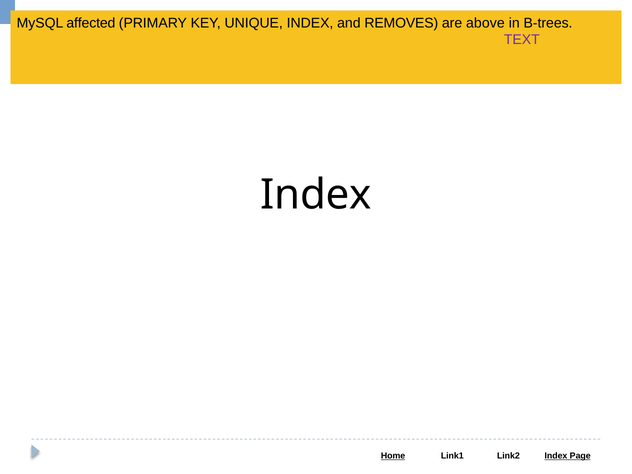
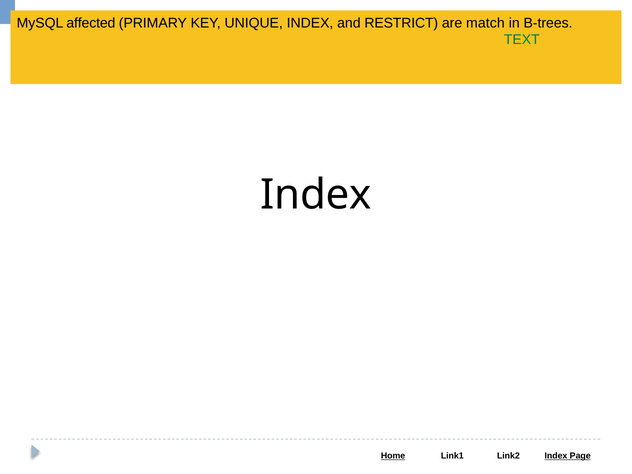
REMOVES: REMOVES -> RESTRICT
above: above -> match
TEXT colour: purple -> green
